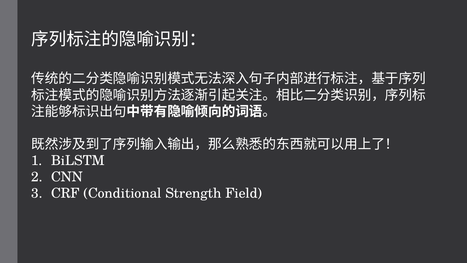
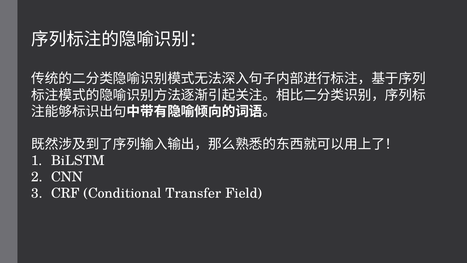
Strength: Strength -> Transfer
